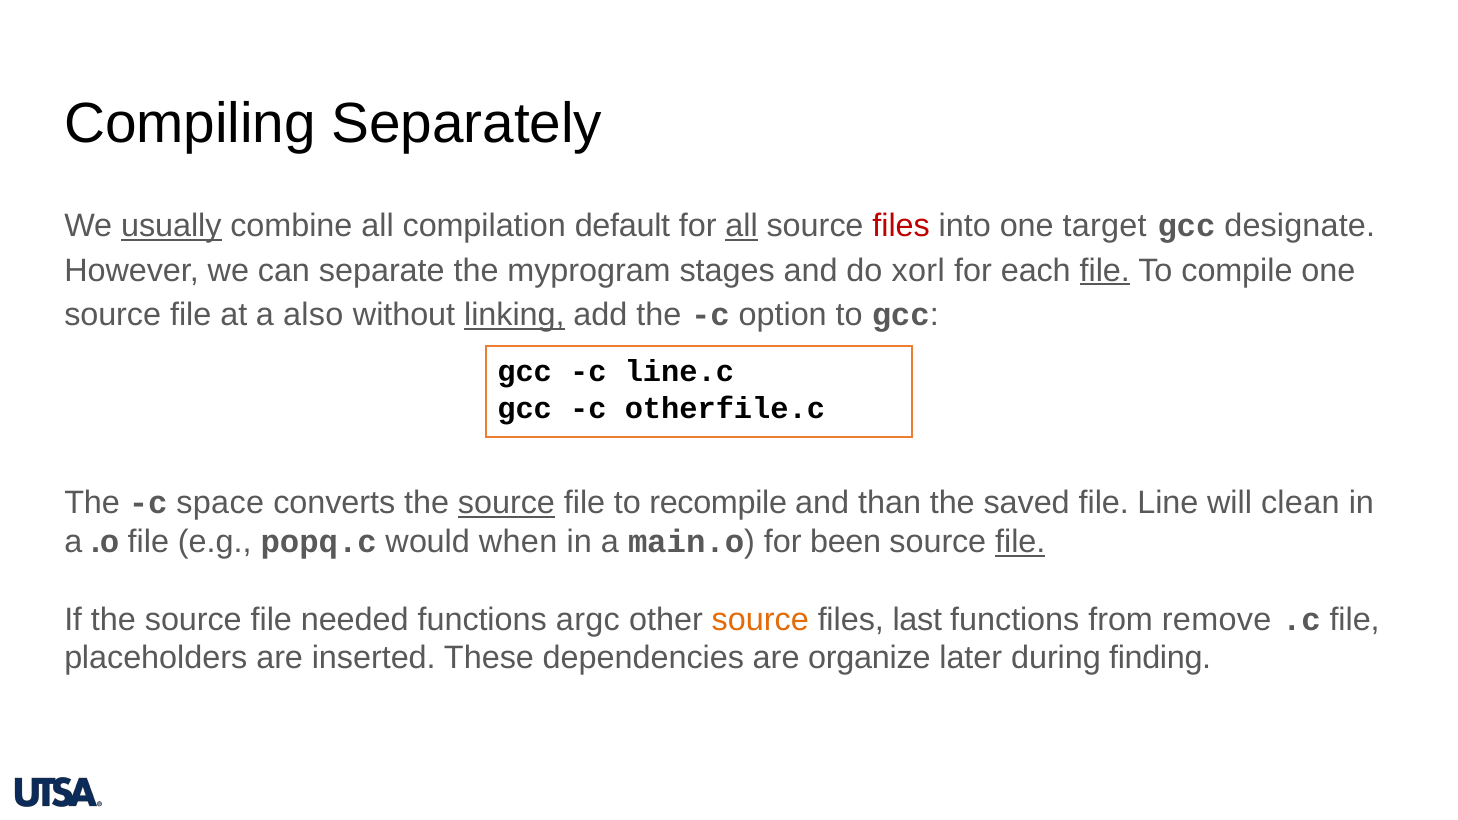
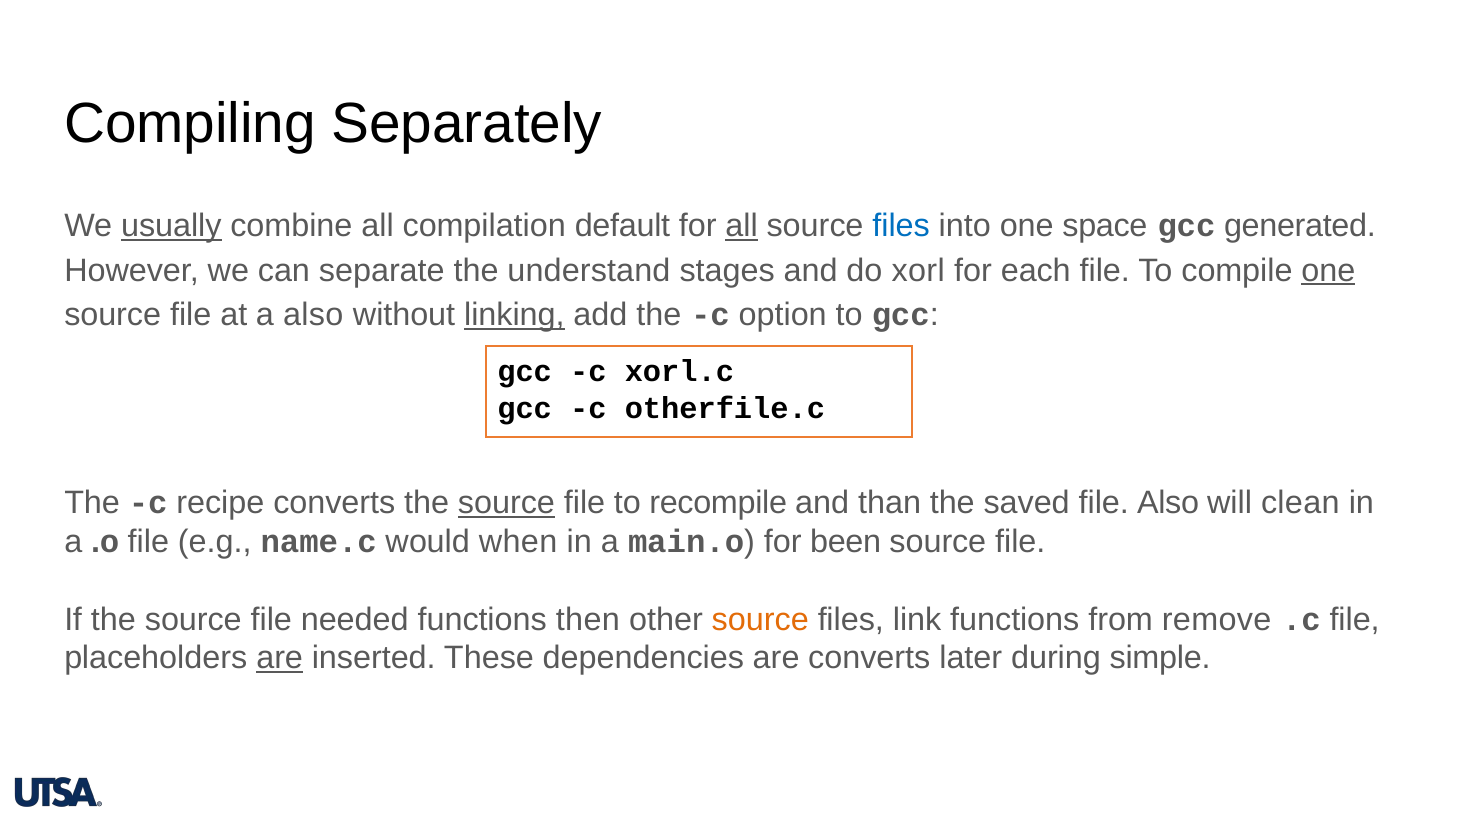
files at (901, 226) colour: red -> blue
target: target -> space
designate: designate -> generated
myprogram: myprogram -> understand
file at (1105, 270) underline: present -> none
one at (1328, 270) underline: none -> present
line.c: line.c -> xorl.c
space: space -> recipe
file Line: Line -> Also
popq.c: popq.c -> name.c
file at (1020, 542) underline: present -> none
argc: argc -> then
last: last -> link
are at (280, 658) underline: none -> present
are organize: organize -> converts
finding: finding -> simple
